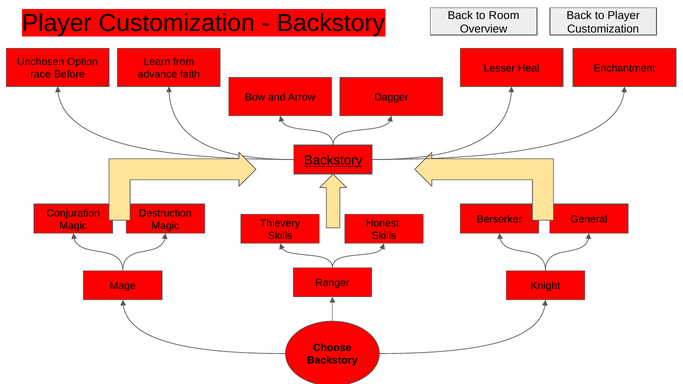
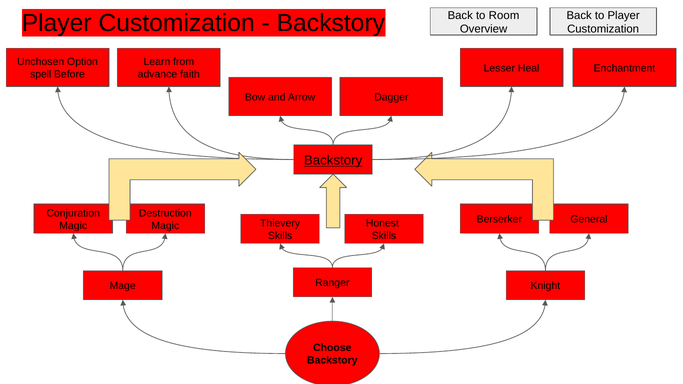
race: race -> spell
